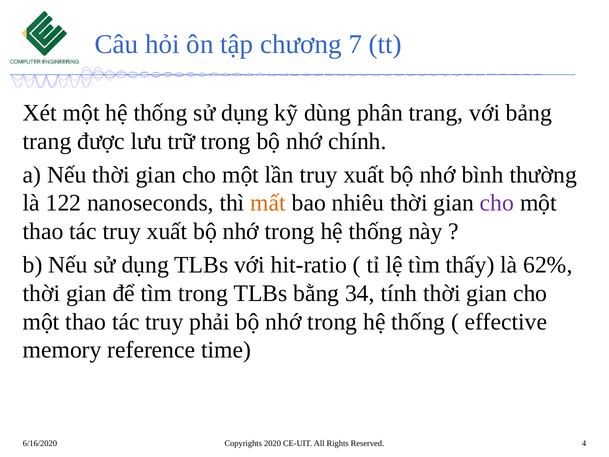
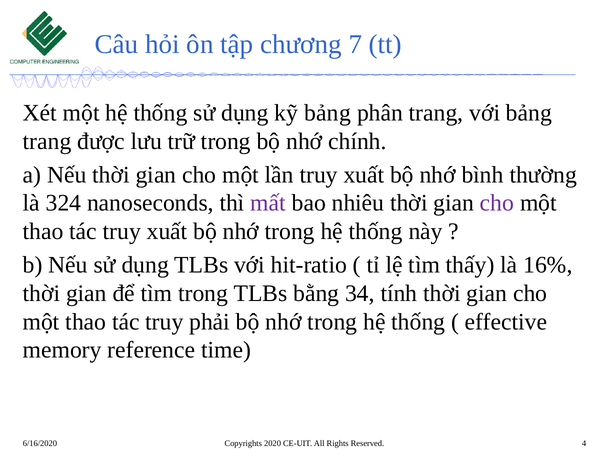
kỹ dùng: dùng -> bảng
122: 122 -> 324
mất colour: orange -> purple
62%: 62% -> 16%
